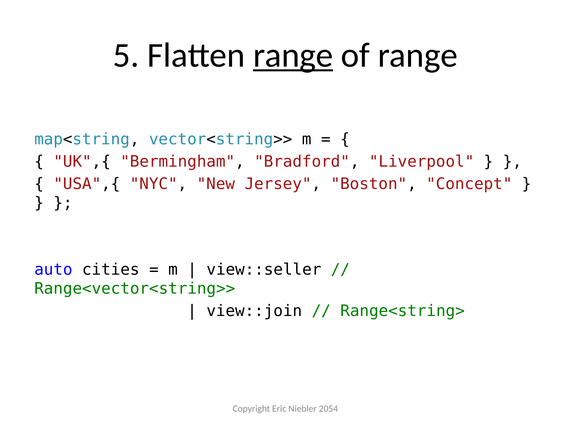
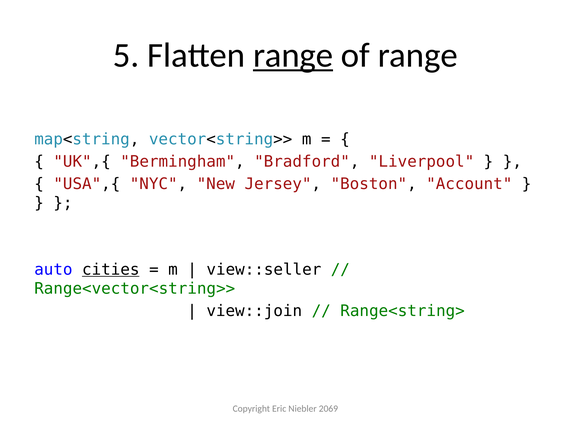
Concept: Concept -> Account
cities underline: none -> present
2054: 2054 -> 2069
